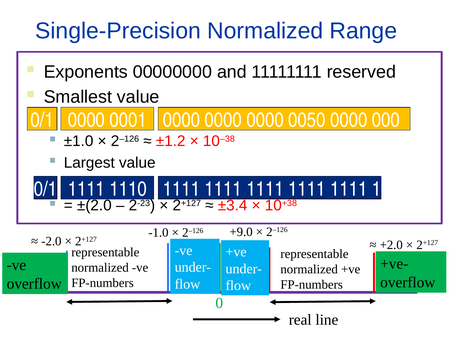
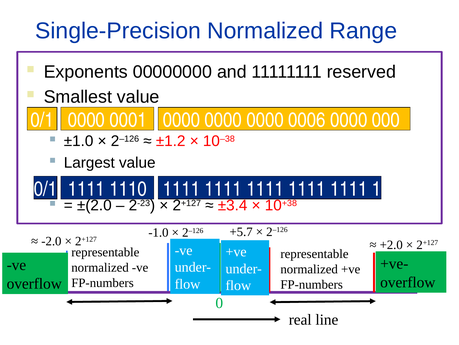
0050: 0050 -> 0006
+9.0: +9.0 -> +5.7
